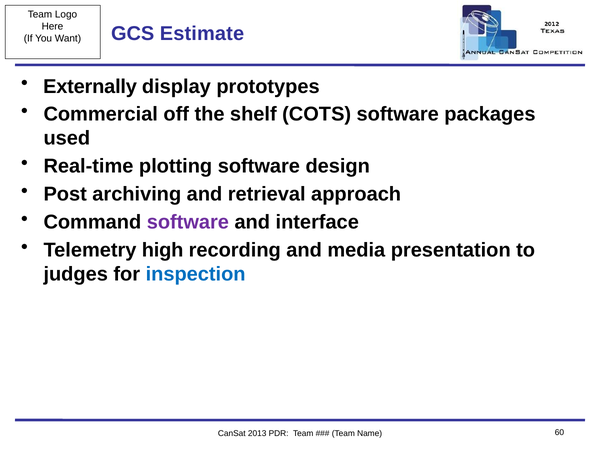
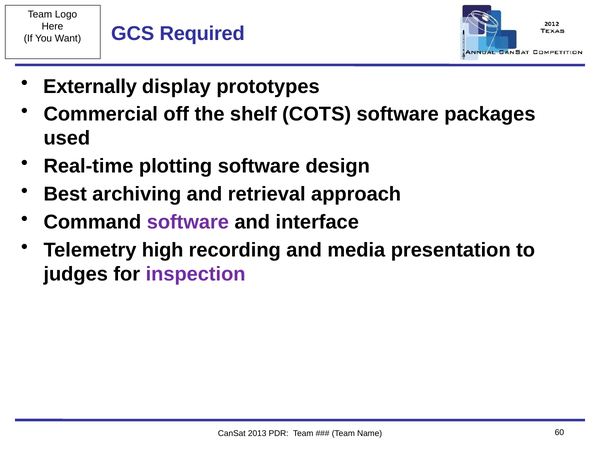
Estimate: Estimate -> Required
Post: Post -> Best
inspection colour: blue -> purple
